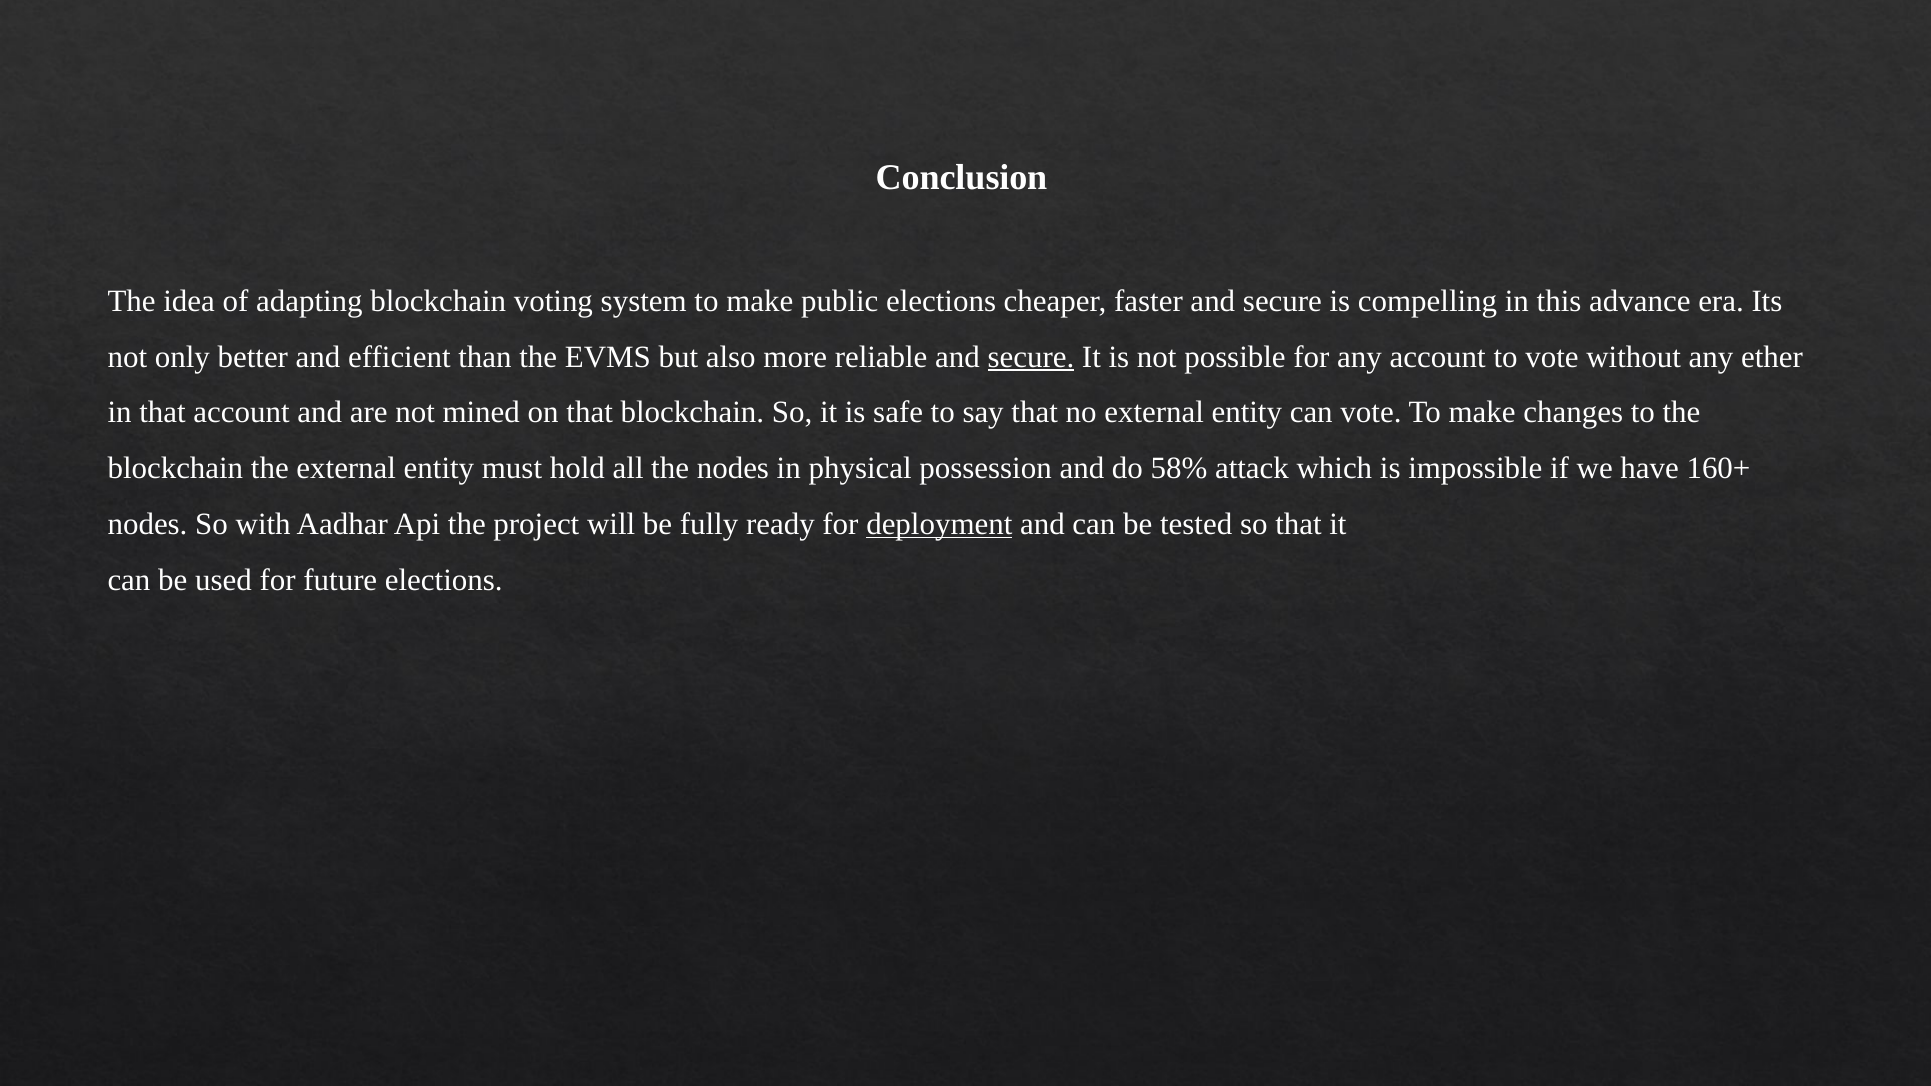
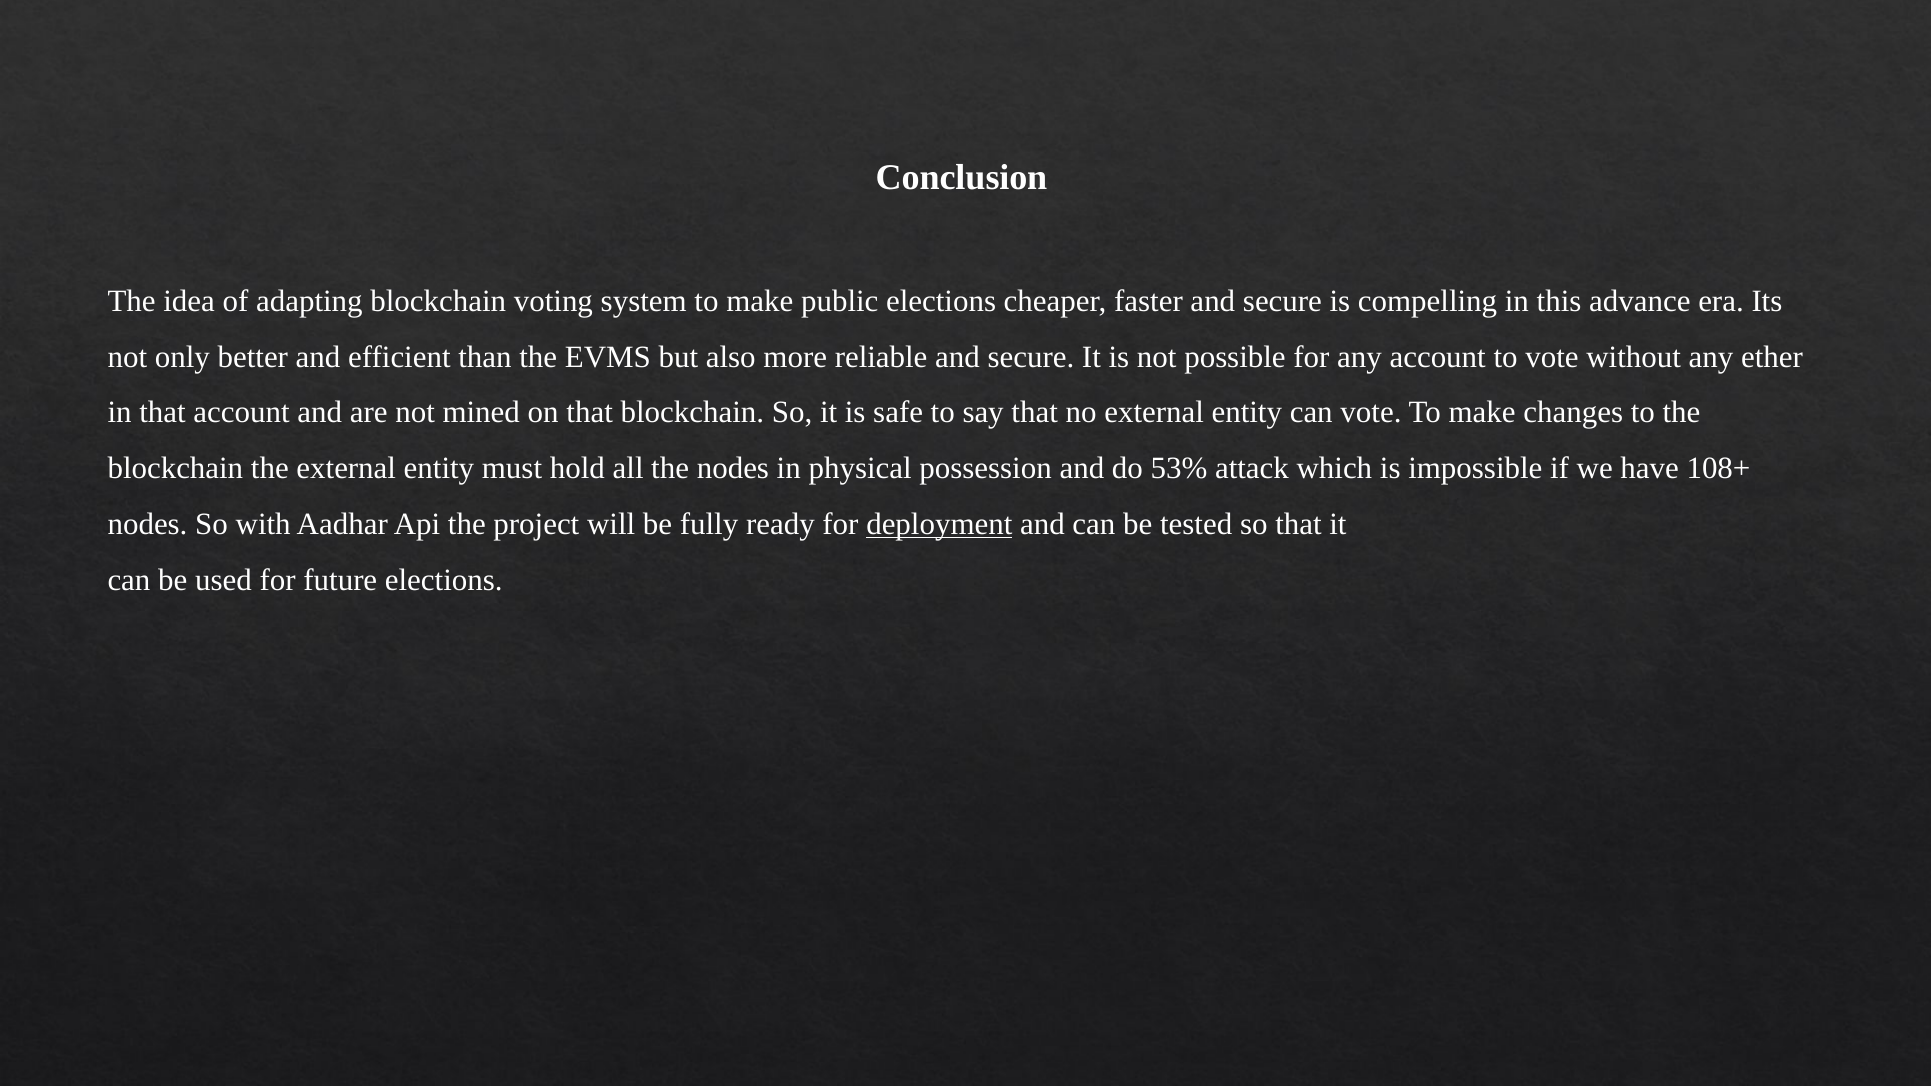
secure at (1031, 357) underline: present -> none
58%: 58% -> 53%
160+: 160+ -> 108+
